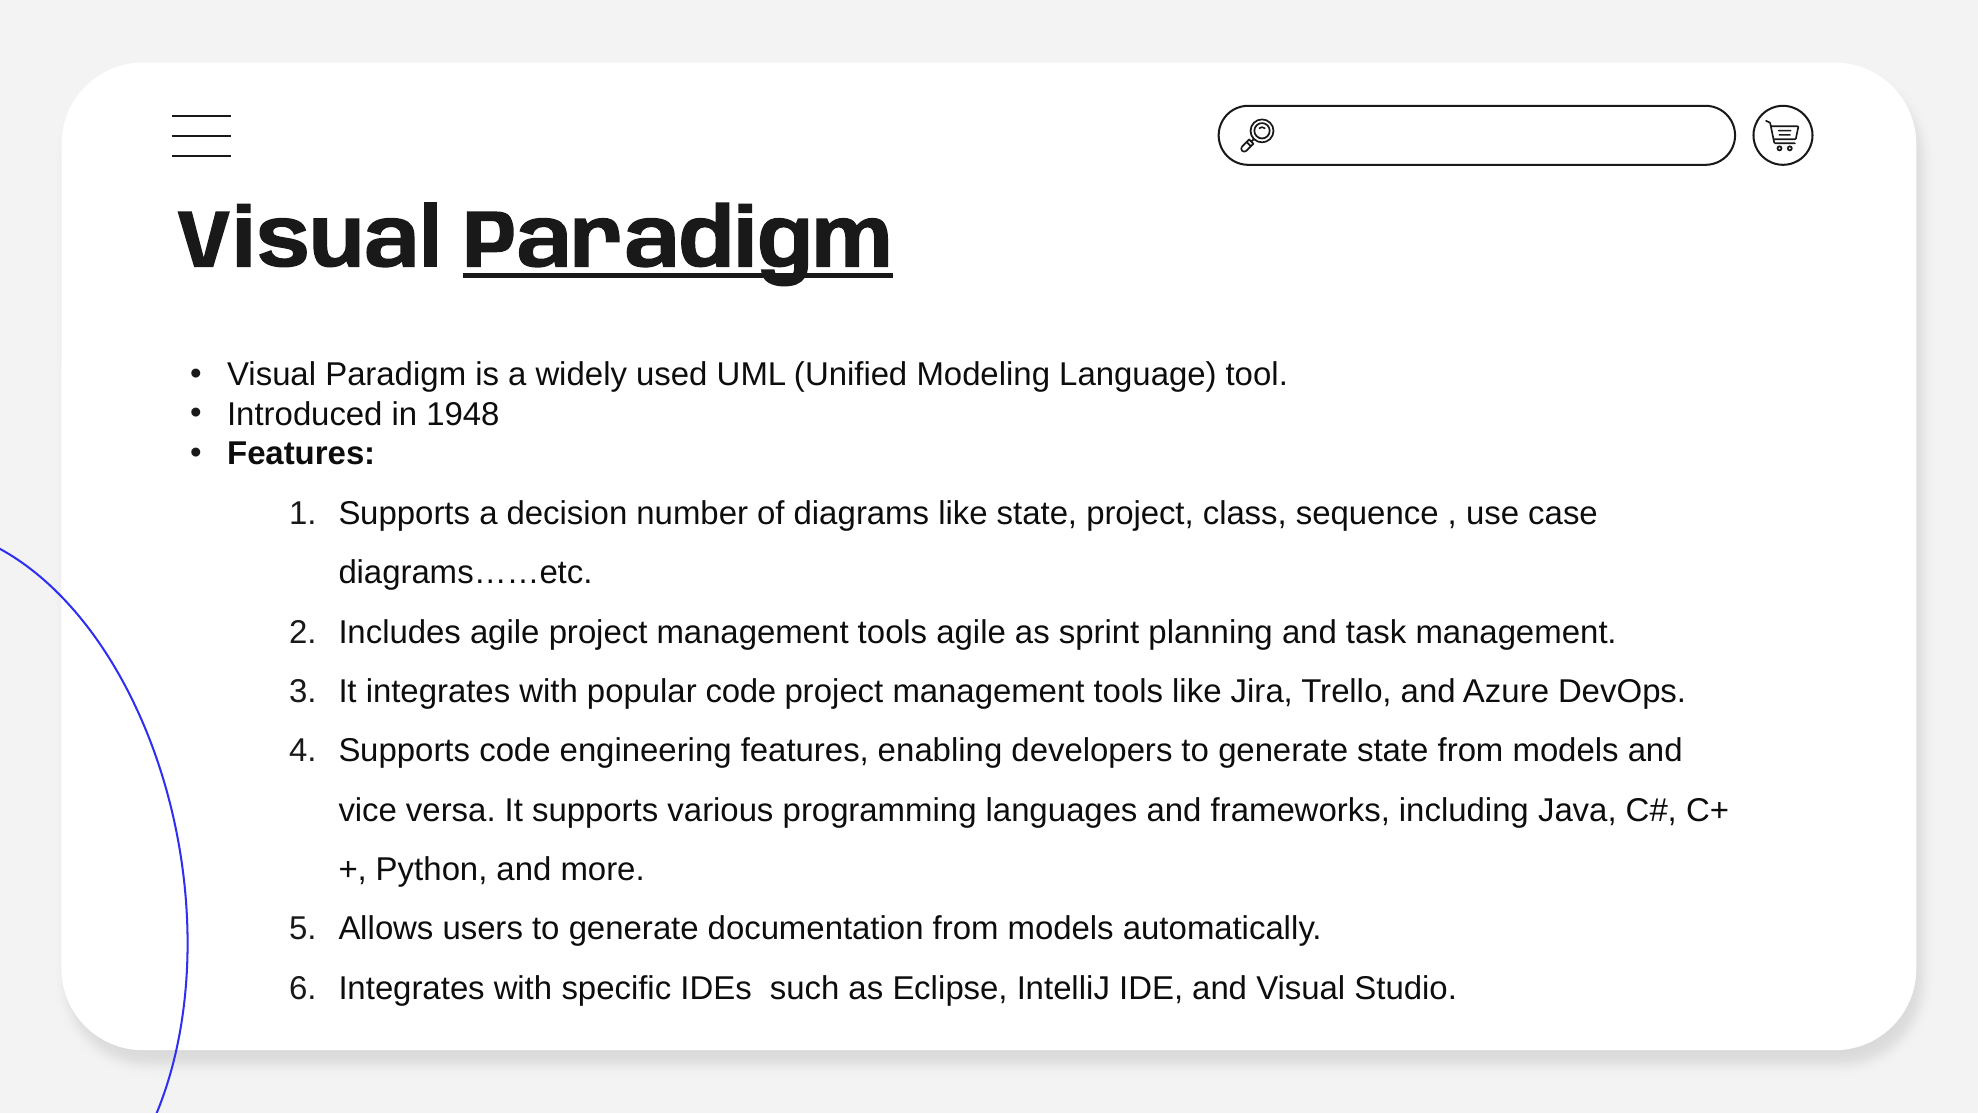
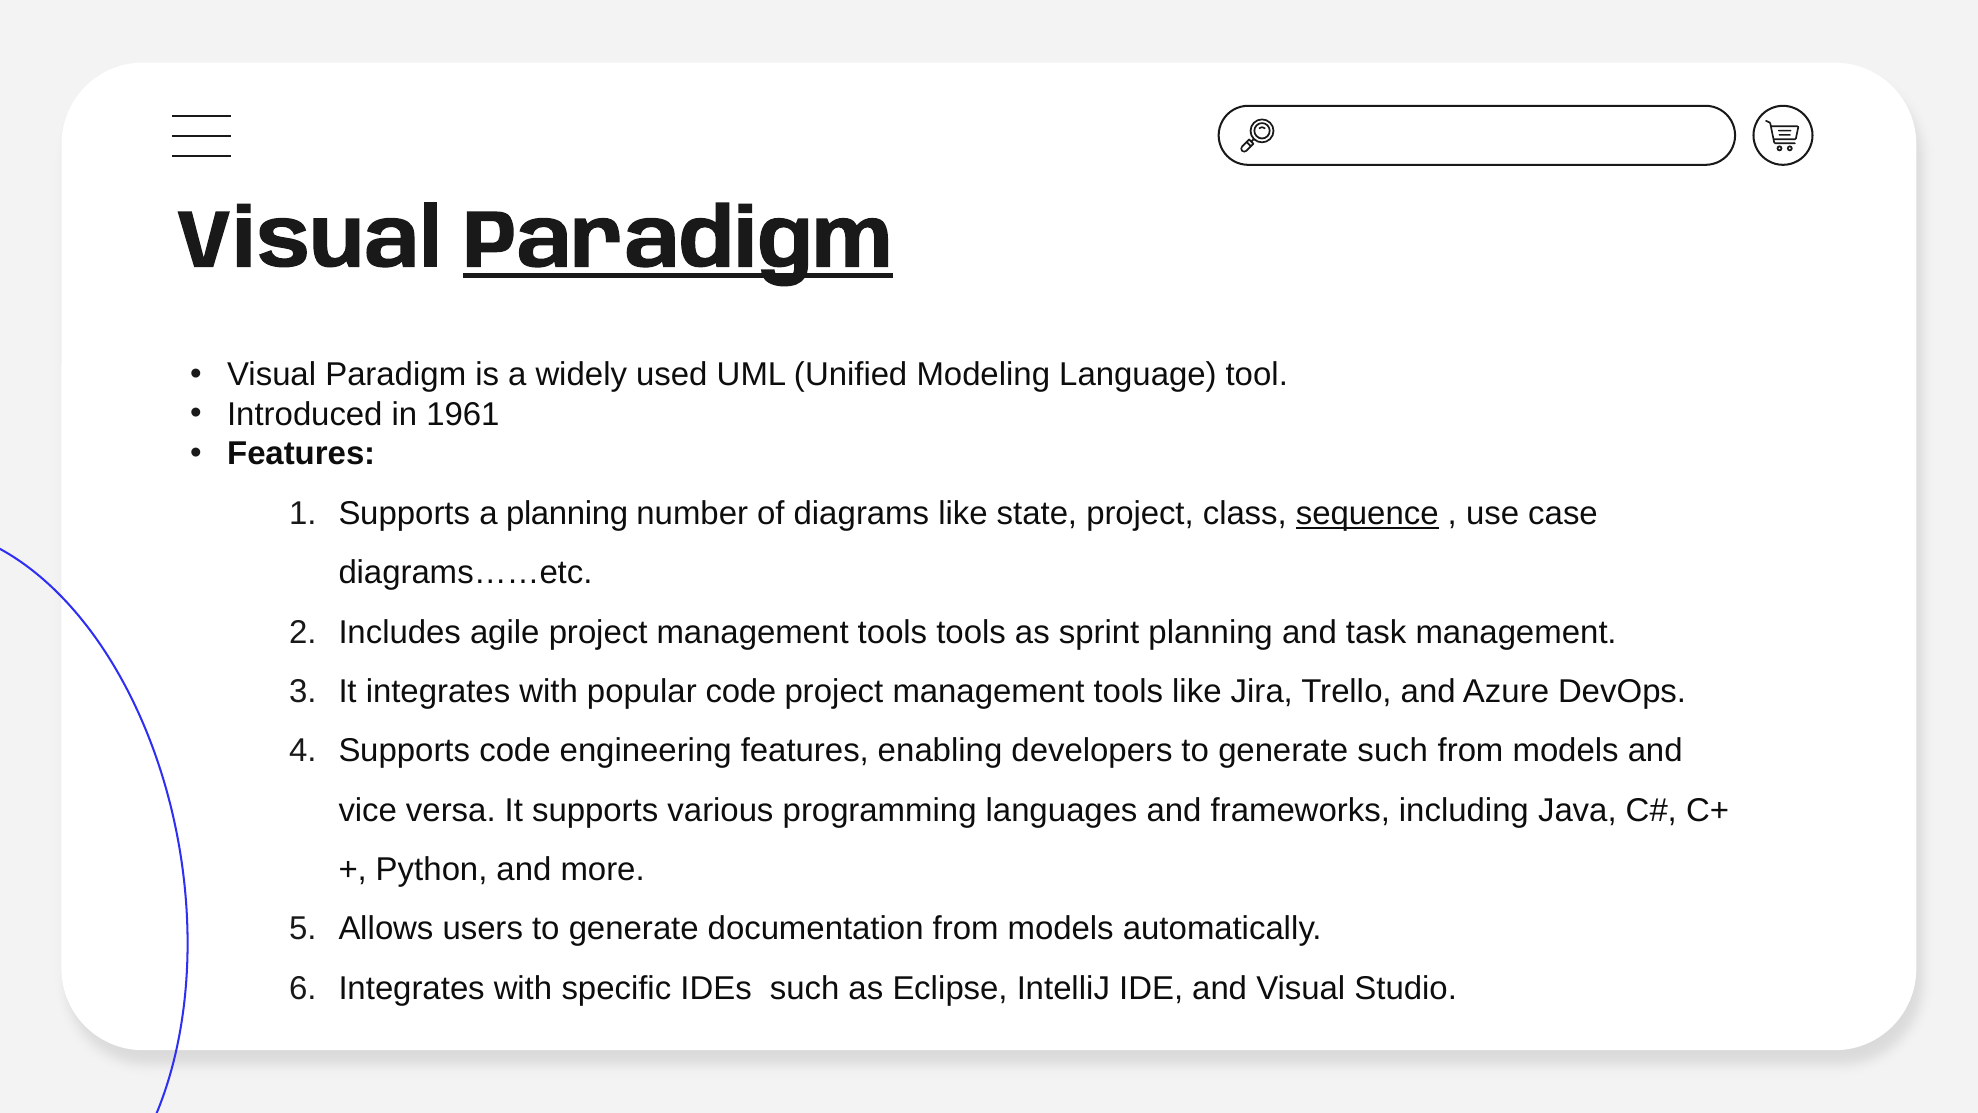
1948: 1948 -> 1961
a decision: decision -> planning
sequence underline: none -> present
tools agile: agile -> tools
generate state: state -> such
